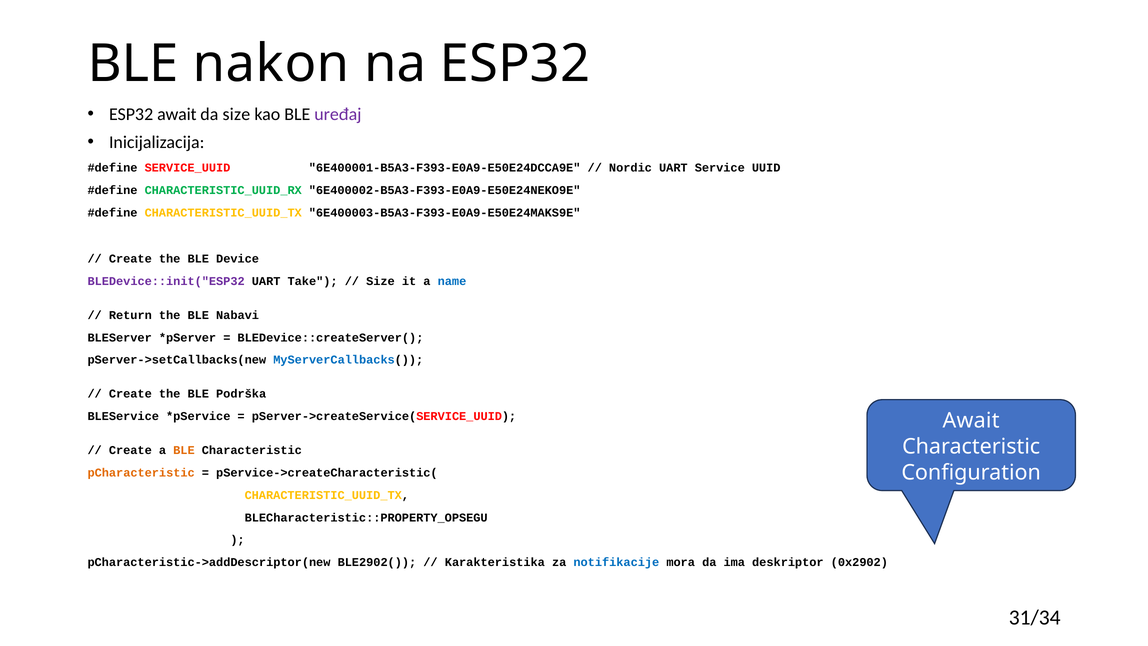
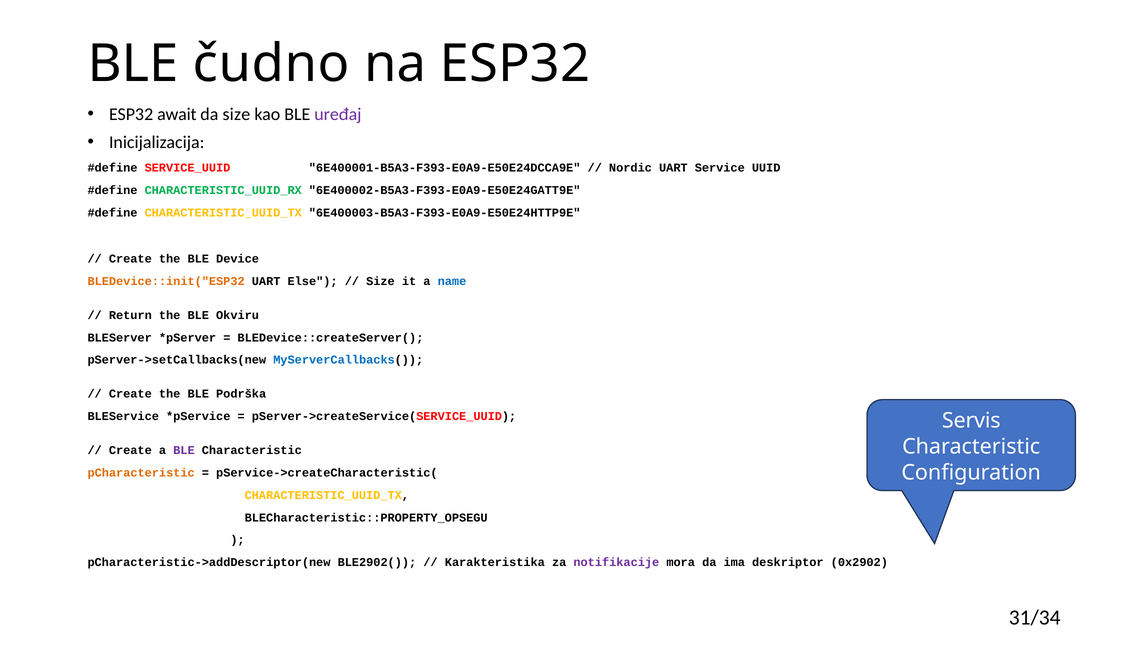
nakon: nakon -> čudno
6E400002-B5A3-F393-E0A9-E50E24NEKO9E: 6E400002-B5A3-F393-E0A9-E50E24NEKO9E -> 6E400002-B5A3-F393-E0A9-E50E24GATT9E
6E400003-B5A3-F393-E0A9-E50E24MAKS9E: 6E400003-B5A3-F393-E0A9-E50E24MAKS9E -> 6E400003-B5A3-F393-E0A9-E50E24HTTP9E
BLEDevice::init("ESP32 colour: purple -> orange
Take: Take -> Else
Nabavi: Nabavi -> Okviru
Await at (971, 421): Await -> Servis
BLE at (184, 450) colour: orange -> purple
notifikacije colour: blue -> purple
